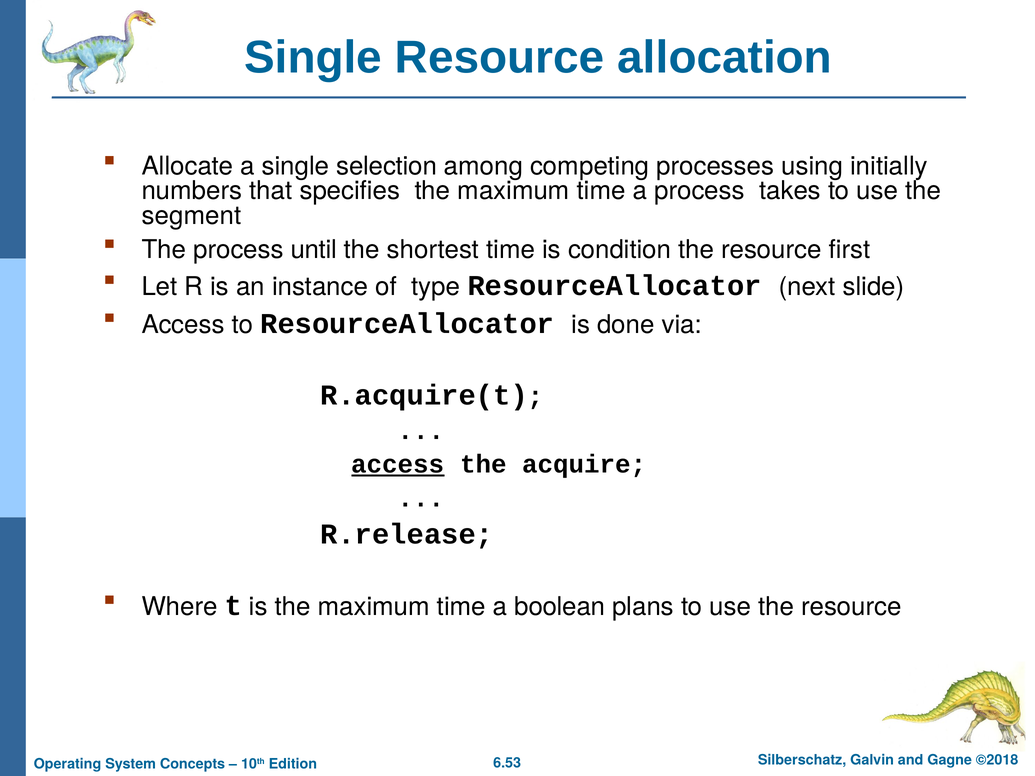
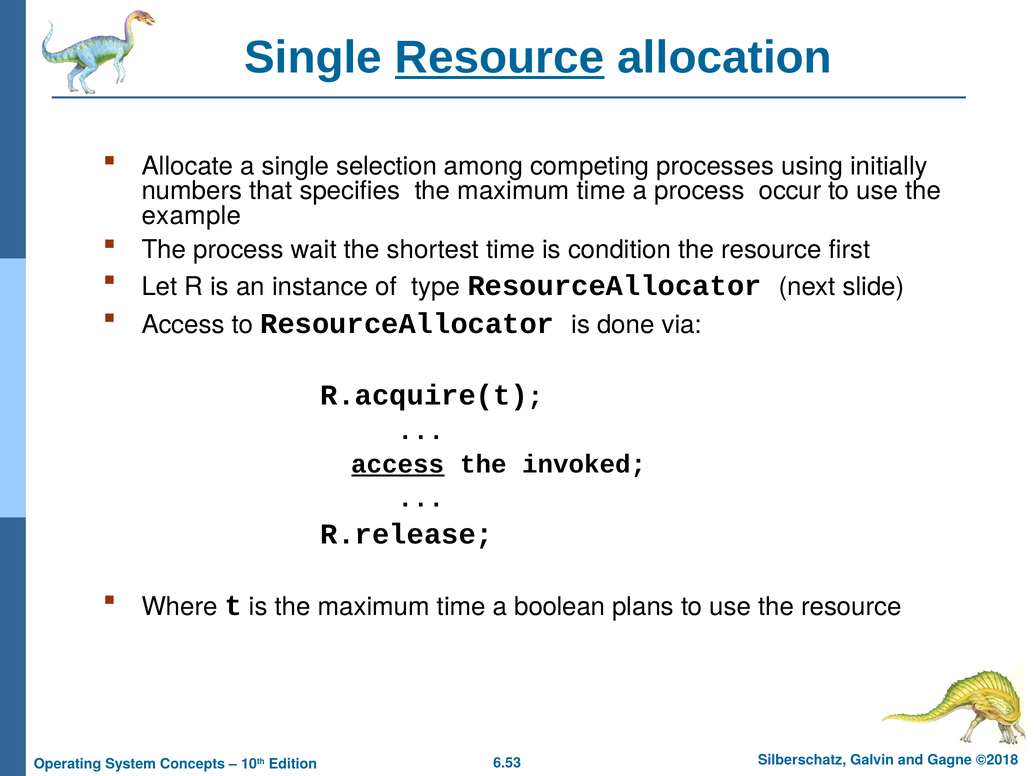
Resource at (500, 58) underline: none -> present
takes: takes -> occur
segment: segment -> example
until: until -> wait
acquire: acquire -> invoked
